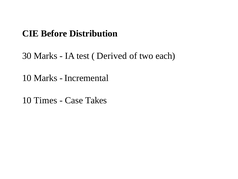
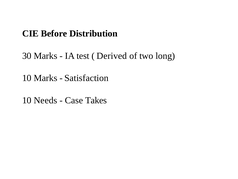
each: each -> long
Incremental: Incremental -> Satisfaction
Times: Times -> Needs
